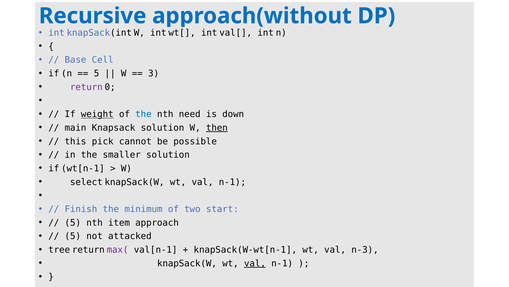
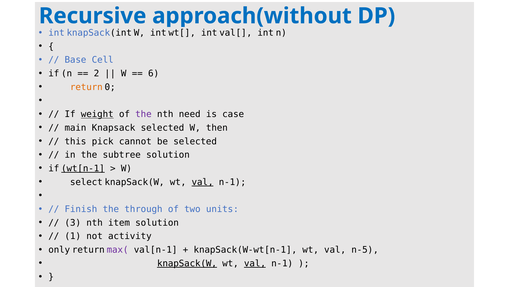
5 at (96, 73): 5 -> 2
3: 3 -> 6
return at (86, 87) colour: purple -> orange
the at (143, 114) colour: blue -> purple
down: down -> case
Knapsack solution: solution -> selected
then underline: present -> none
be possible: possible -> selected
smaller: smaller -> subtree
wt[n-1 underline: none -> present
val at (202, 182) underline: none -> present
minimum: minimum -> through
start: start -> units
5 at (73, 222): 5 -> 3
item approach: approach -> solution
5 at (73, 236): 5 -> 1
attacked: attacked -> activity
tree: tree -> only
n-3: n-3 -> n-5
knapSack(W at (187, 263) underline: none -> present
